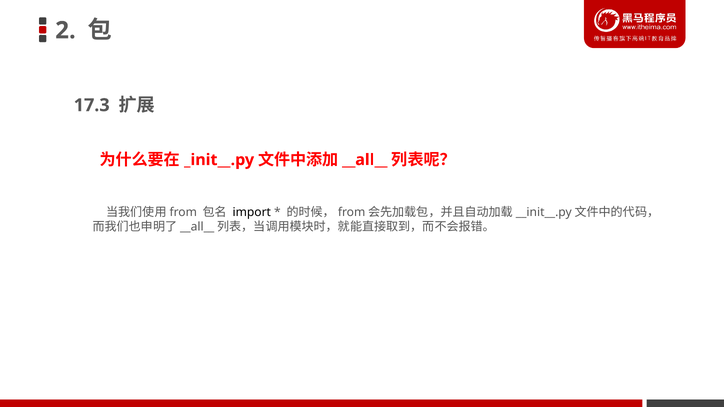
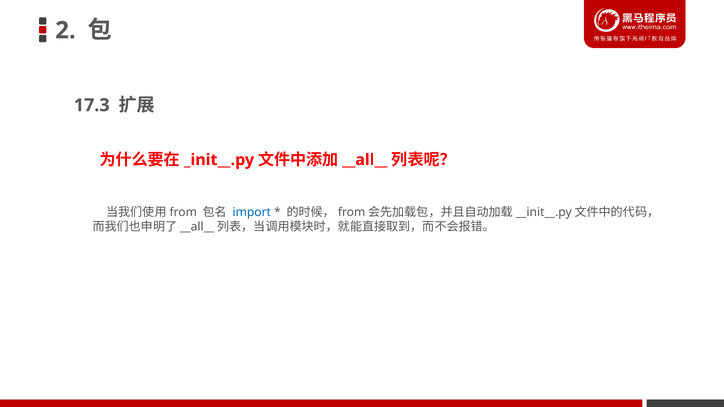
import colour: black -> blue
